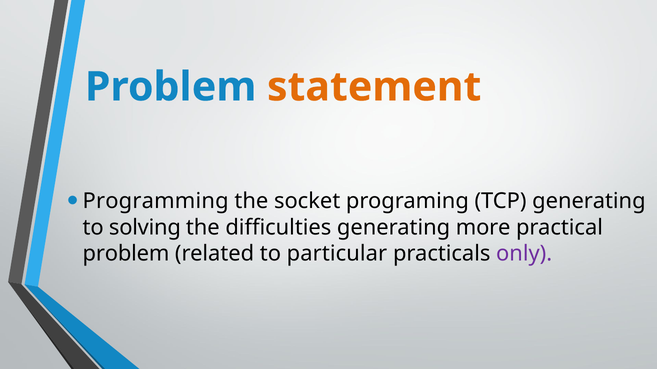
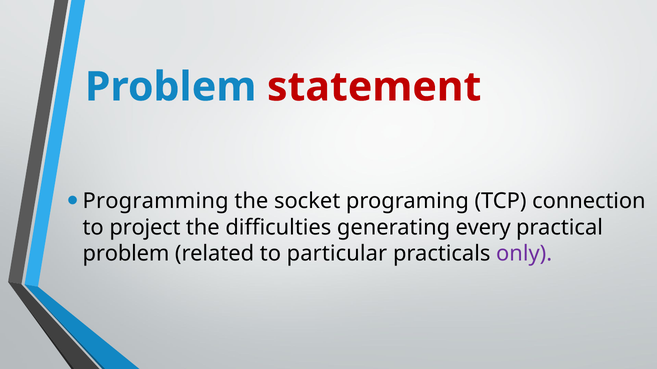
statement colour: orange -> red
TCP generating: generating -> connection
solving: solving -> project
more: more -> every
